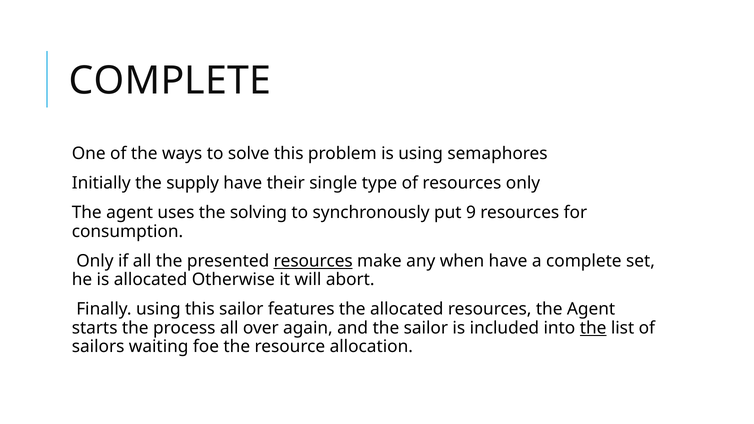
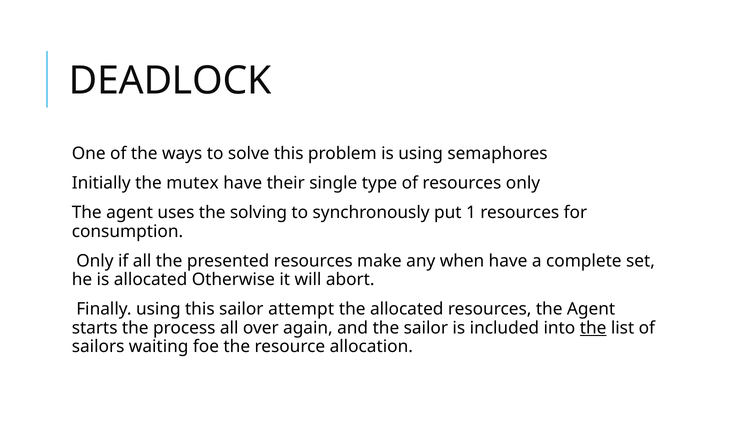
COMPLETE at (170, 81): COMPLETE -> DEADLOCK
supply: supply -> mutex
9: 9 -> 1
resources at (313, 261) underline: present -> none
features: features -> attempt
